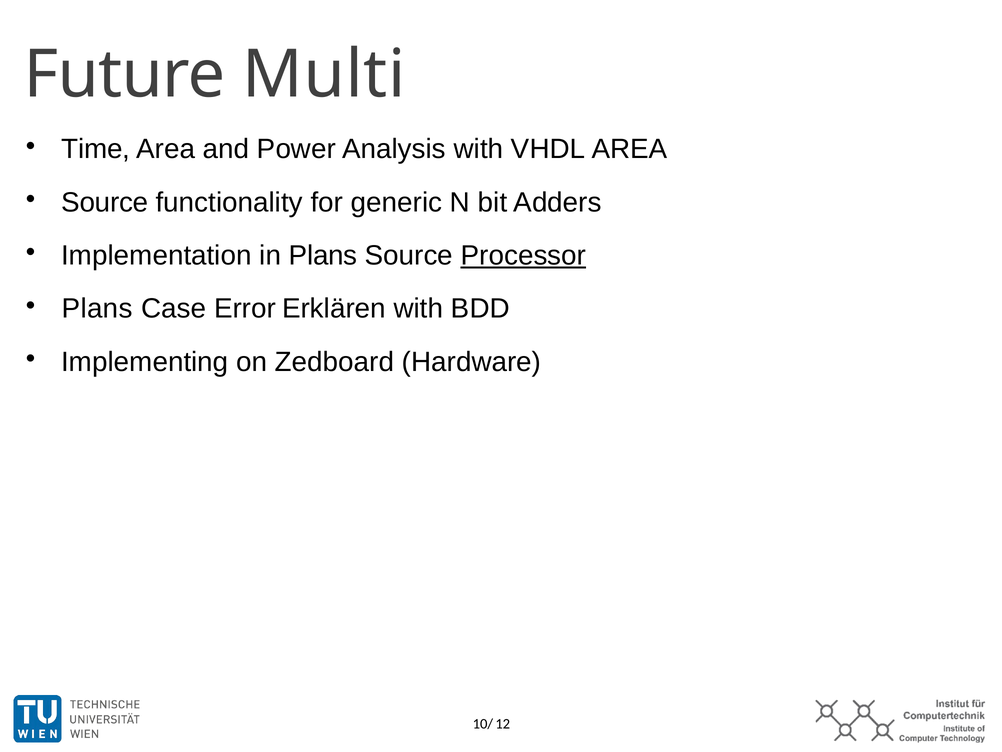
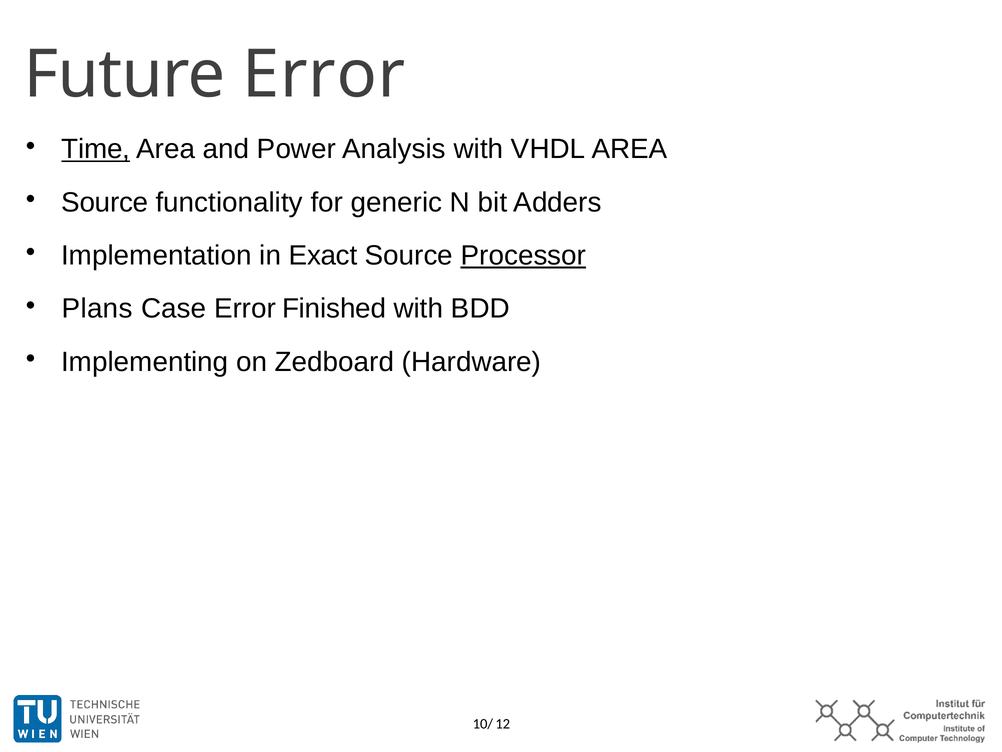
Future Multi: Multi -> Error
Time underline: none -> present
in Plans: Plans -> Exact
Erklären: Erklären -> Finished
